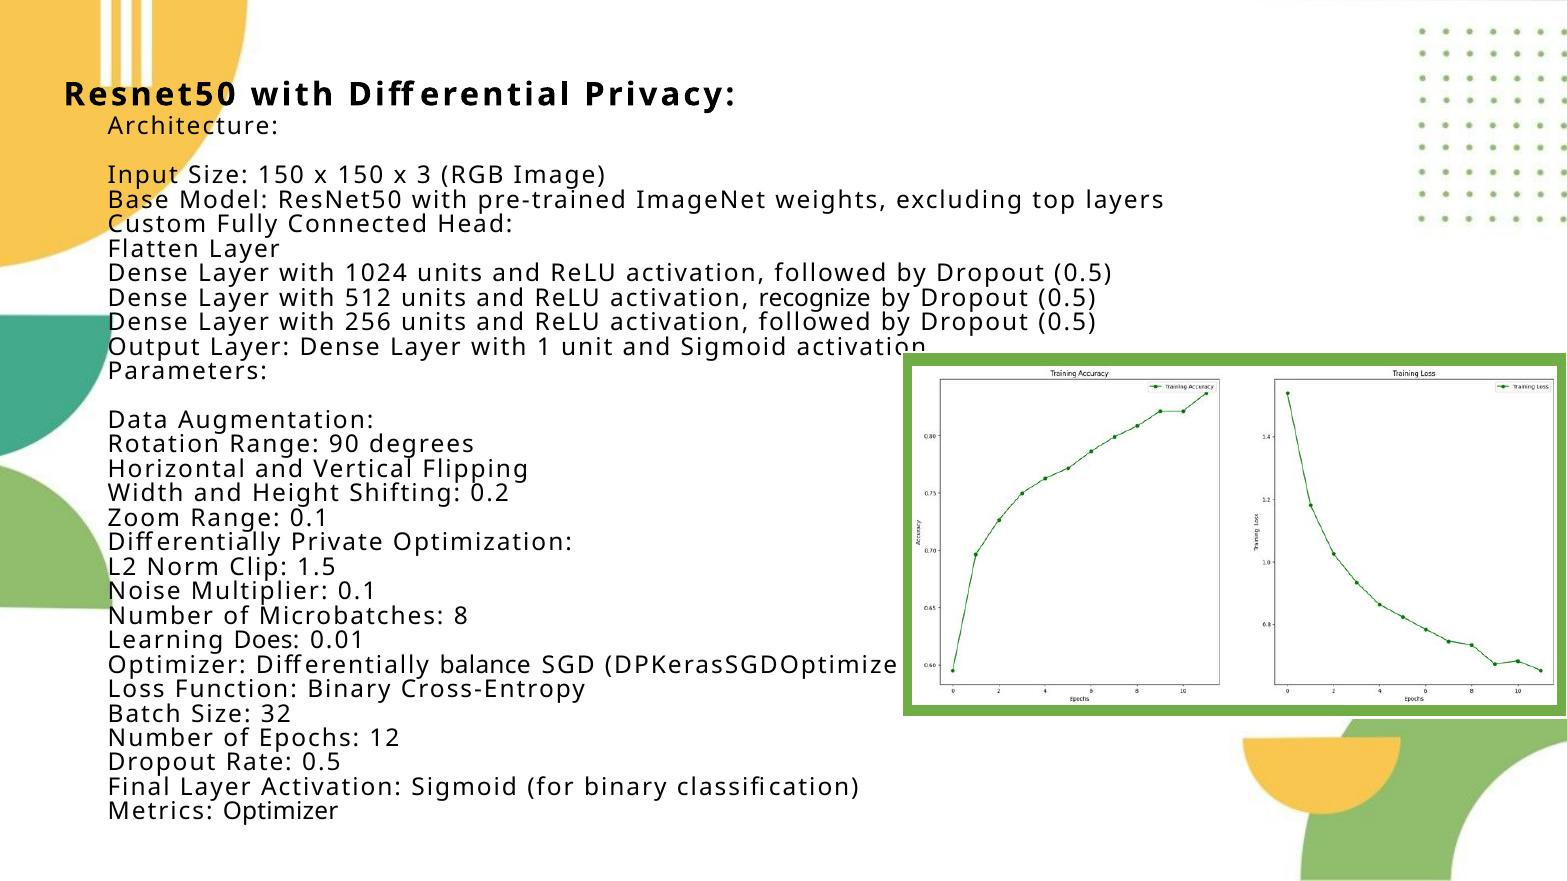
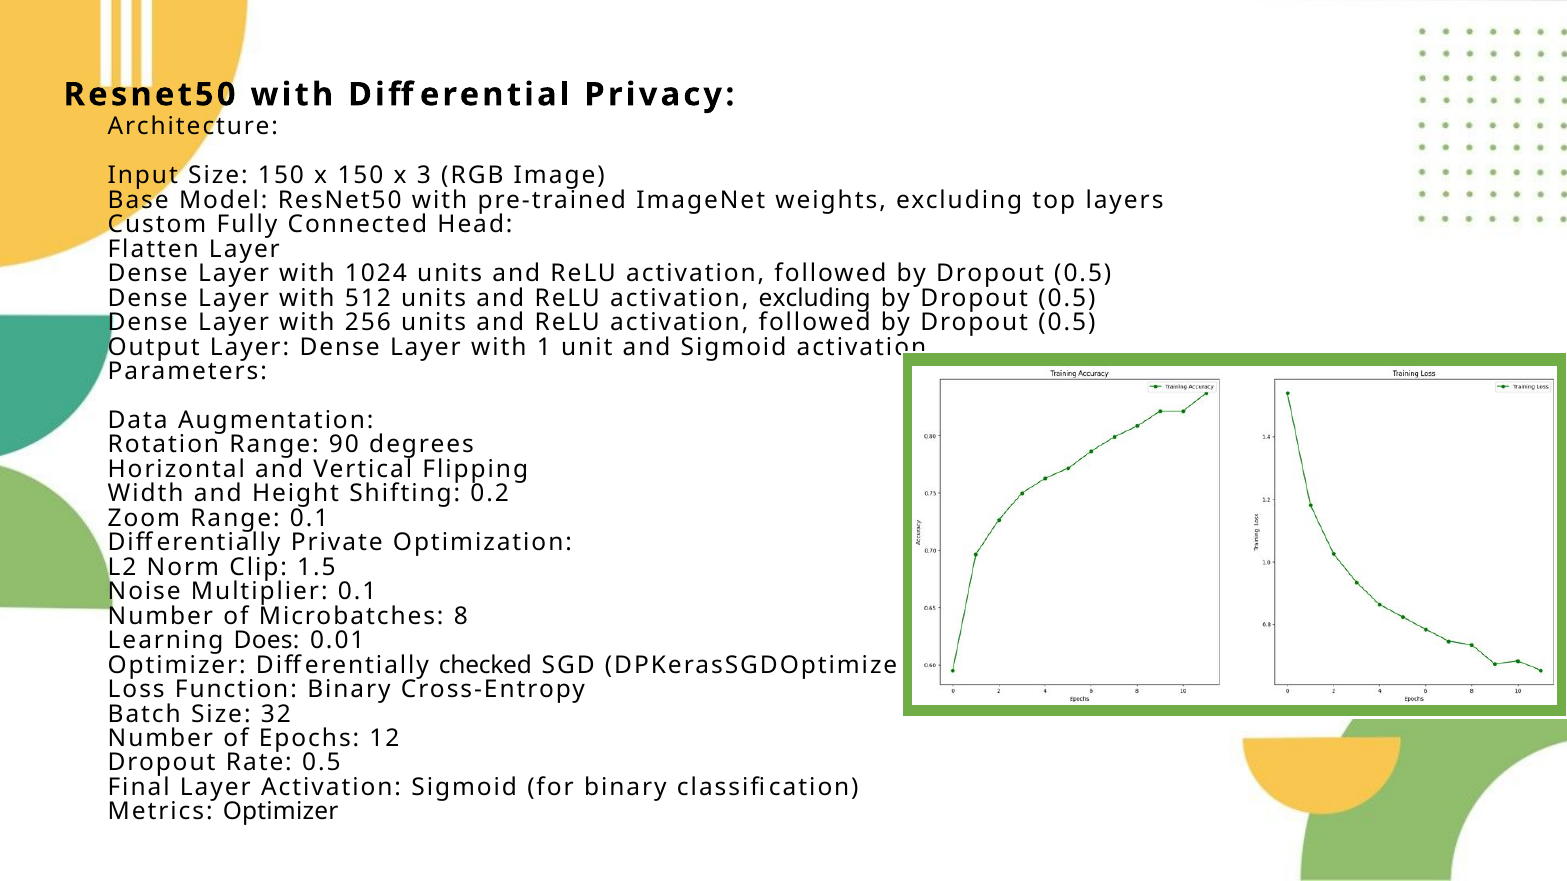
activation recognize: recognize -> excluding
balance: balance -> checked
